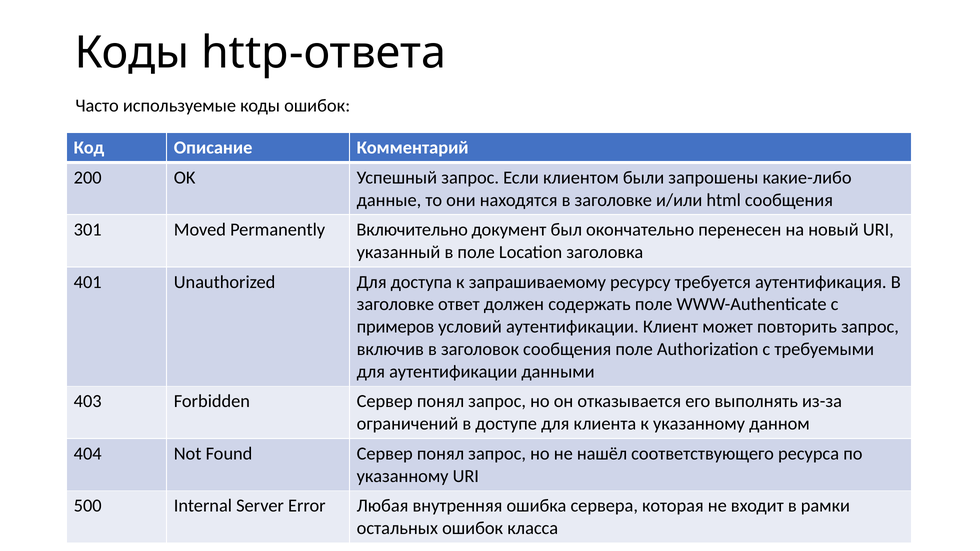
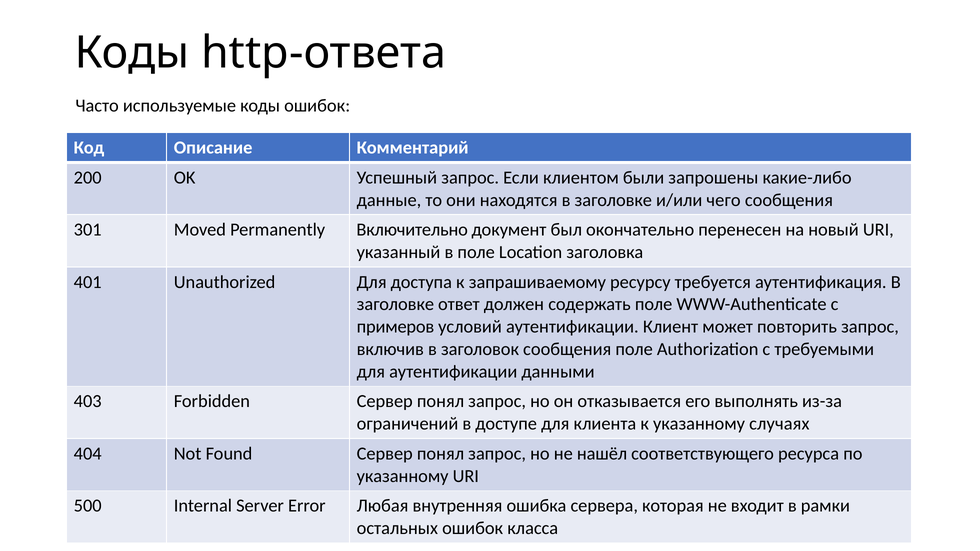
html: html -> чего
данном: данном -> случаях
